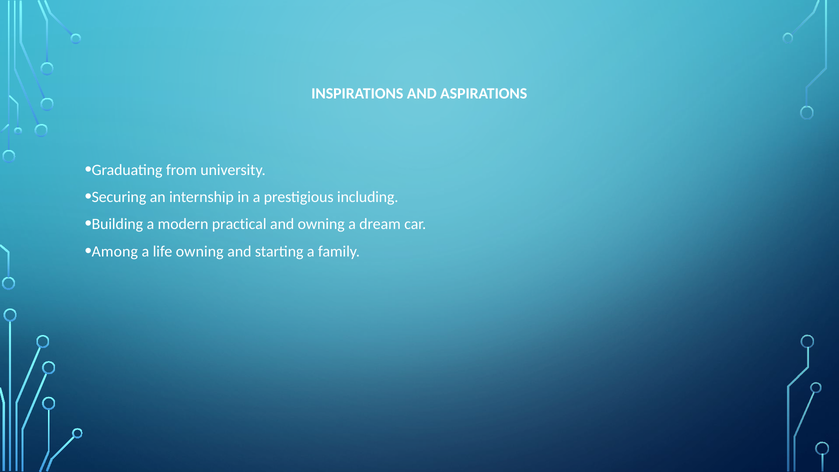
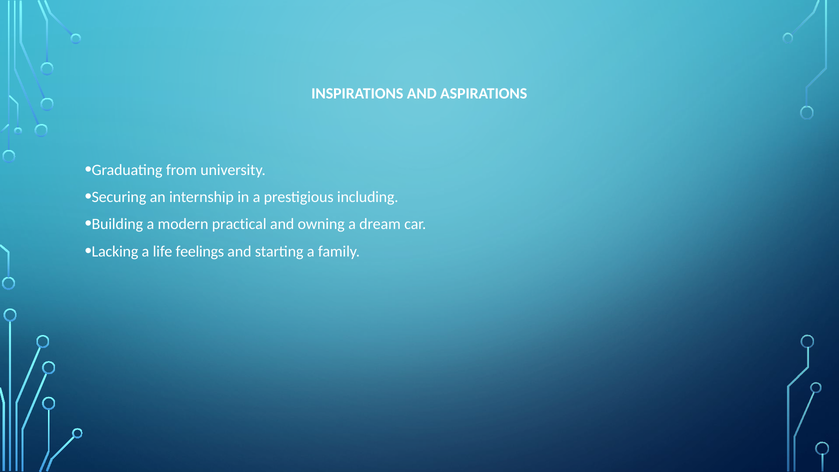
Among: Among -> Lacking
life owning: owning -> feelings
